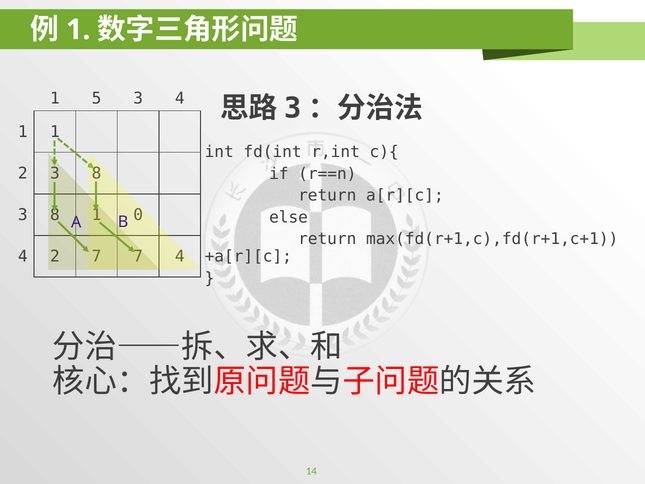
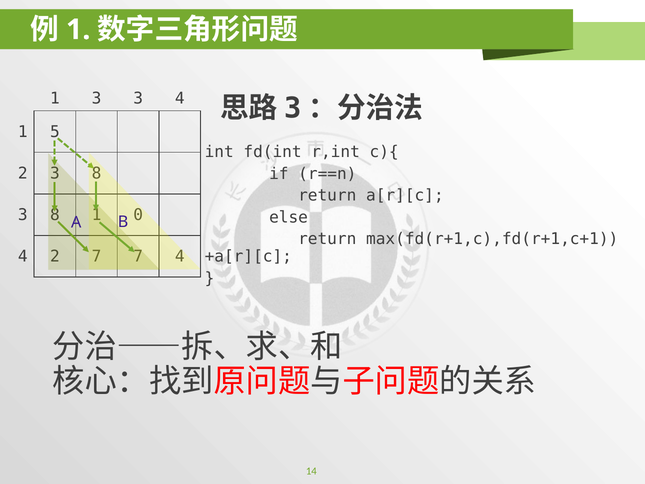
1 5: 5 -> 3
1 1: 1 -> 5
